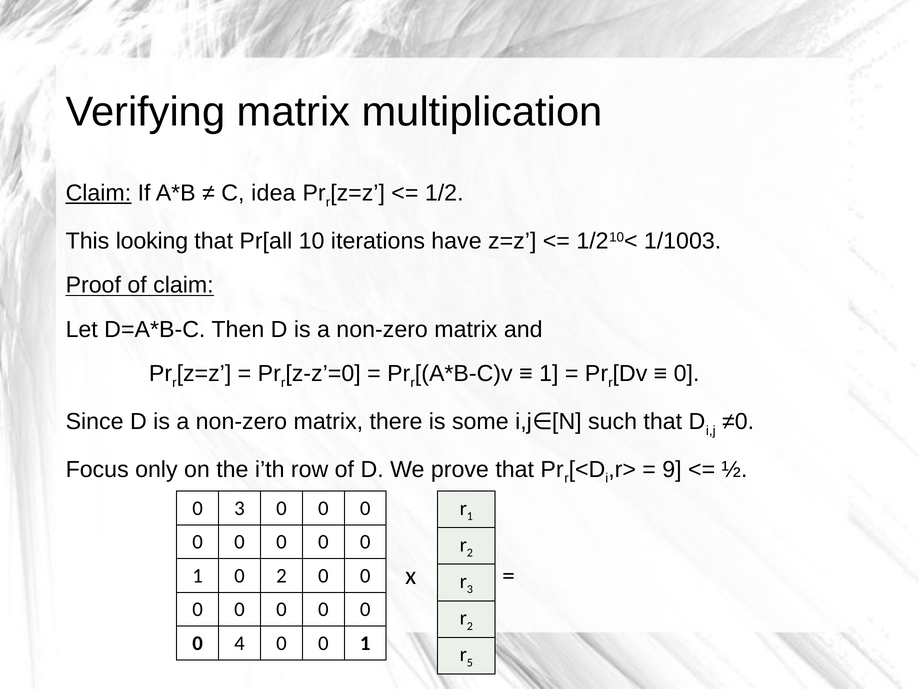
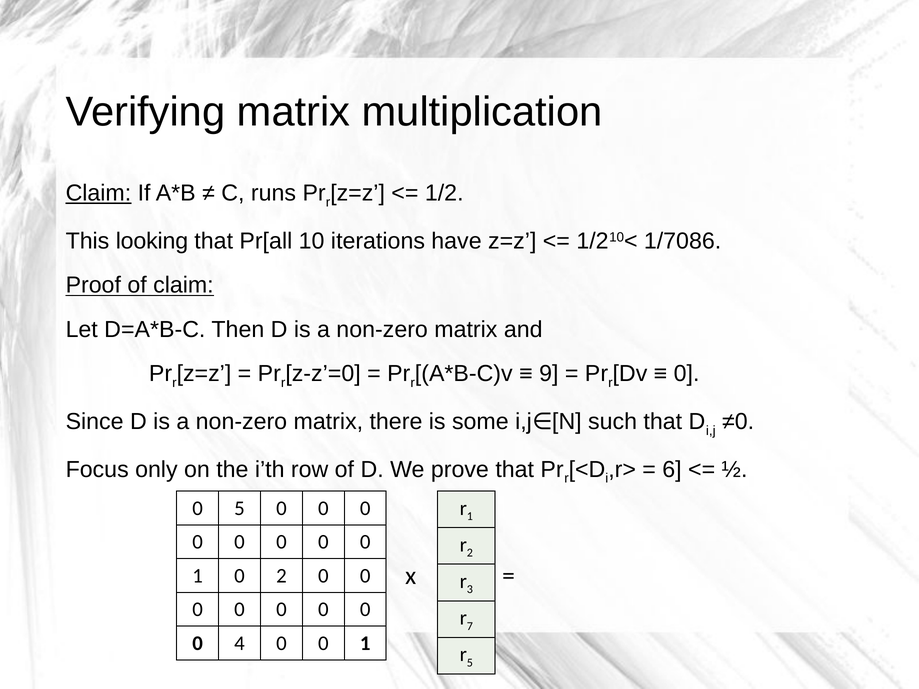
idea: idea -> runs
1/1003: 1/1003 -> 1/7086
1 at (549, 374): 1 -> 9
9: 9 -> 6
0 3: 3 -> 5
2 at (470, 626): 2 -> 7
